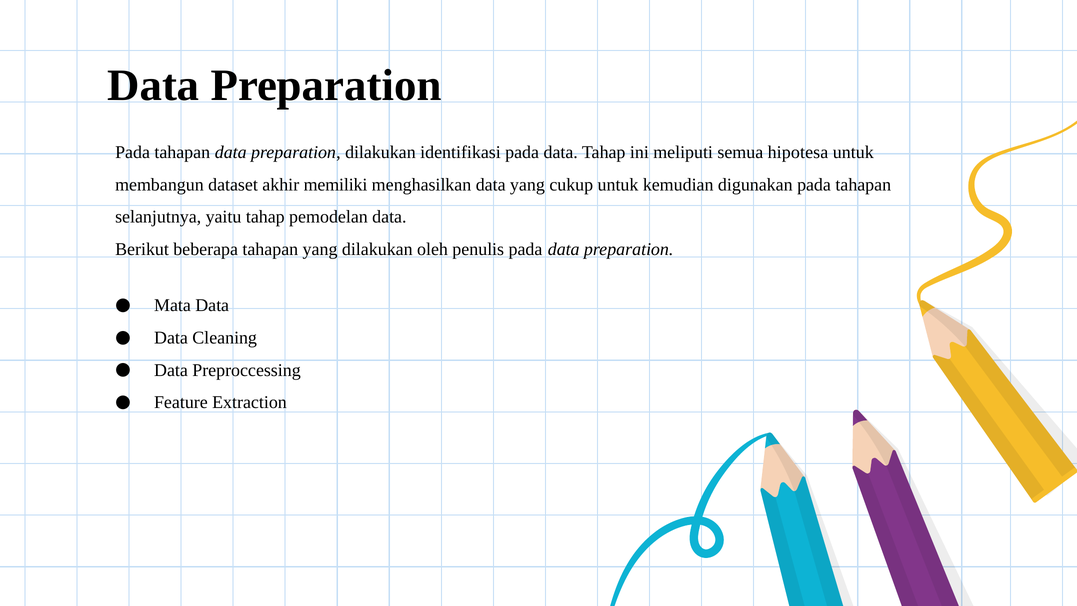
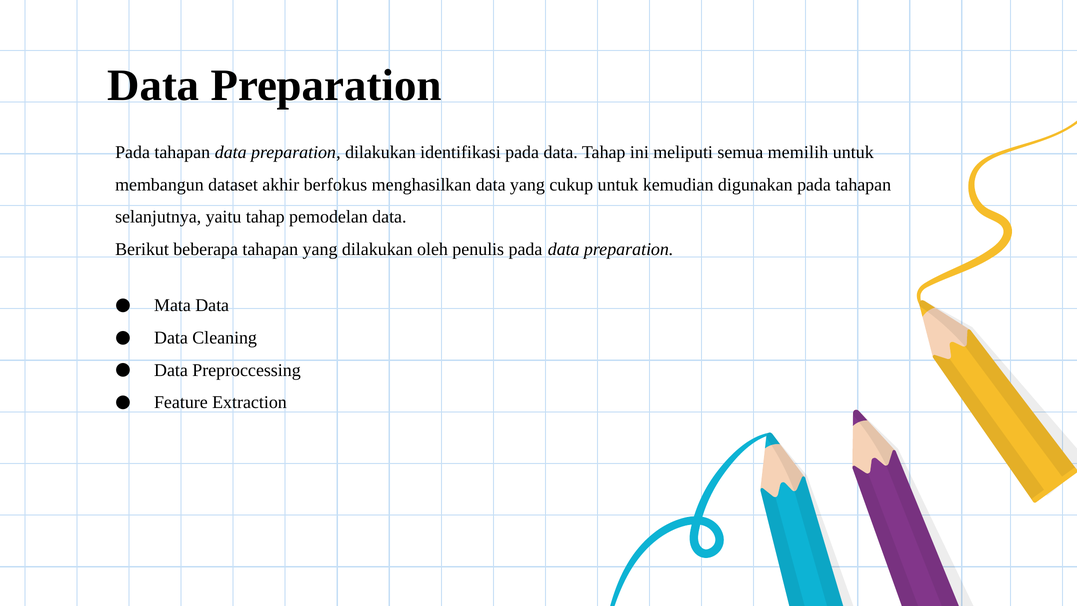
hipotesa: hipotesa -> memilih
memiliki: memiliki -> berfokus
